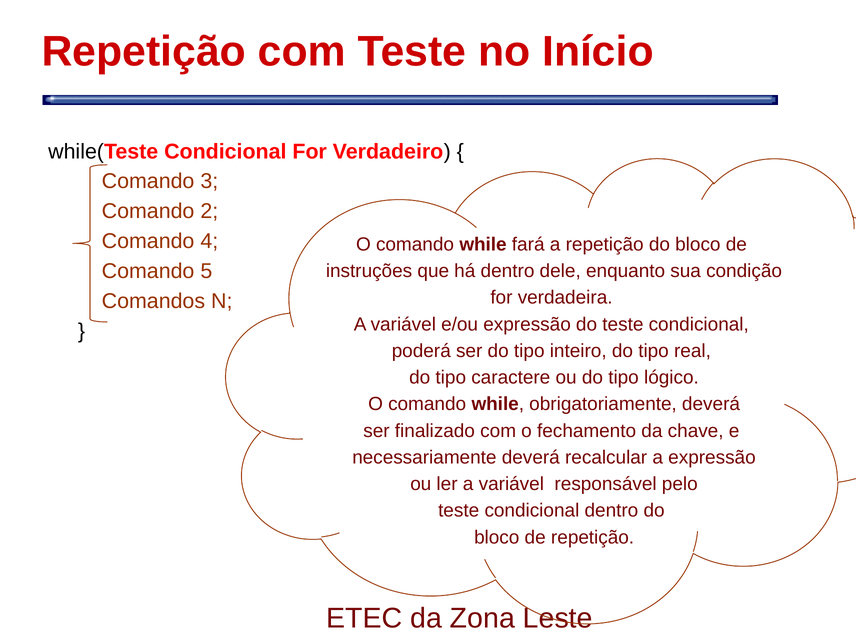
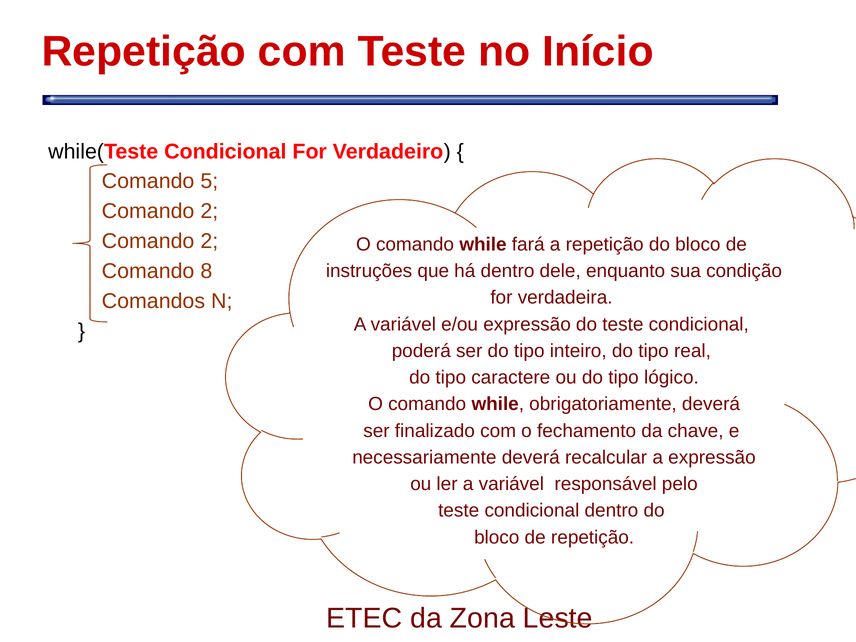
3: 3 -> 5
4 at (209, 241): 4 -> 2
5: 5 -> 8
